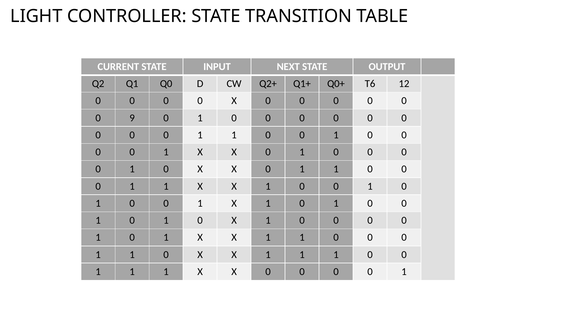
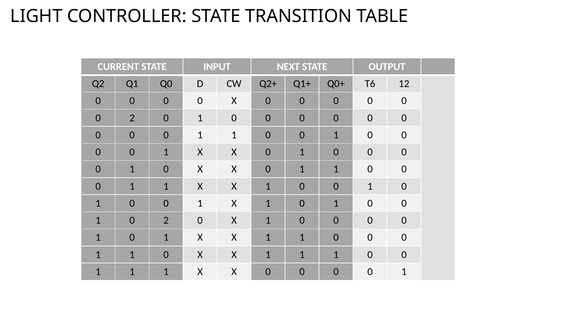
9 at (132, 118): 9 -> 2
1 at (166, 220): 1 -> 2
